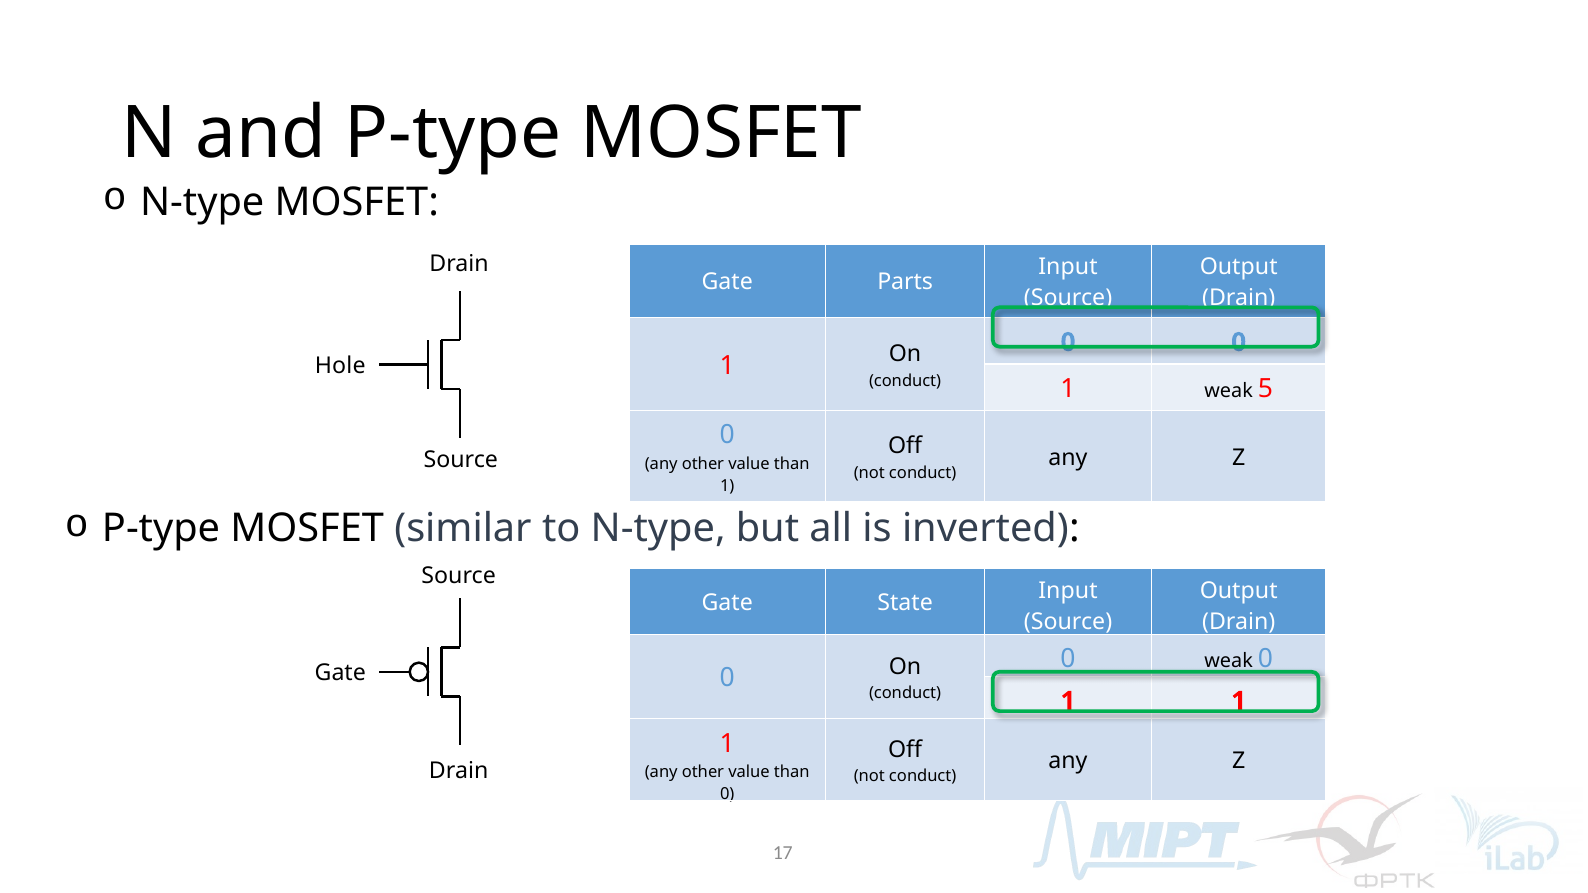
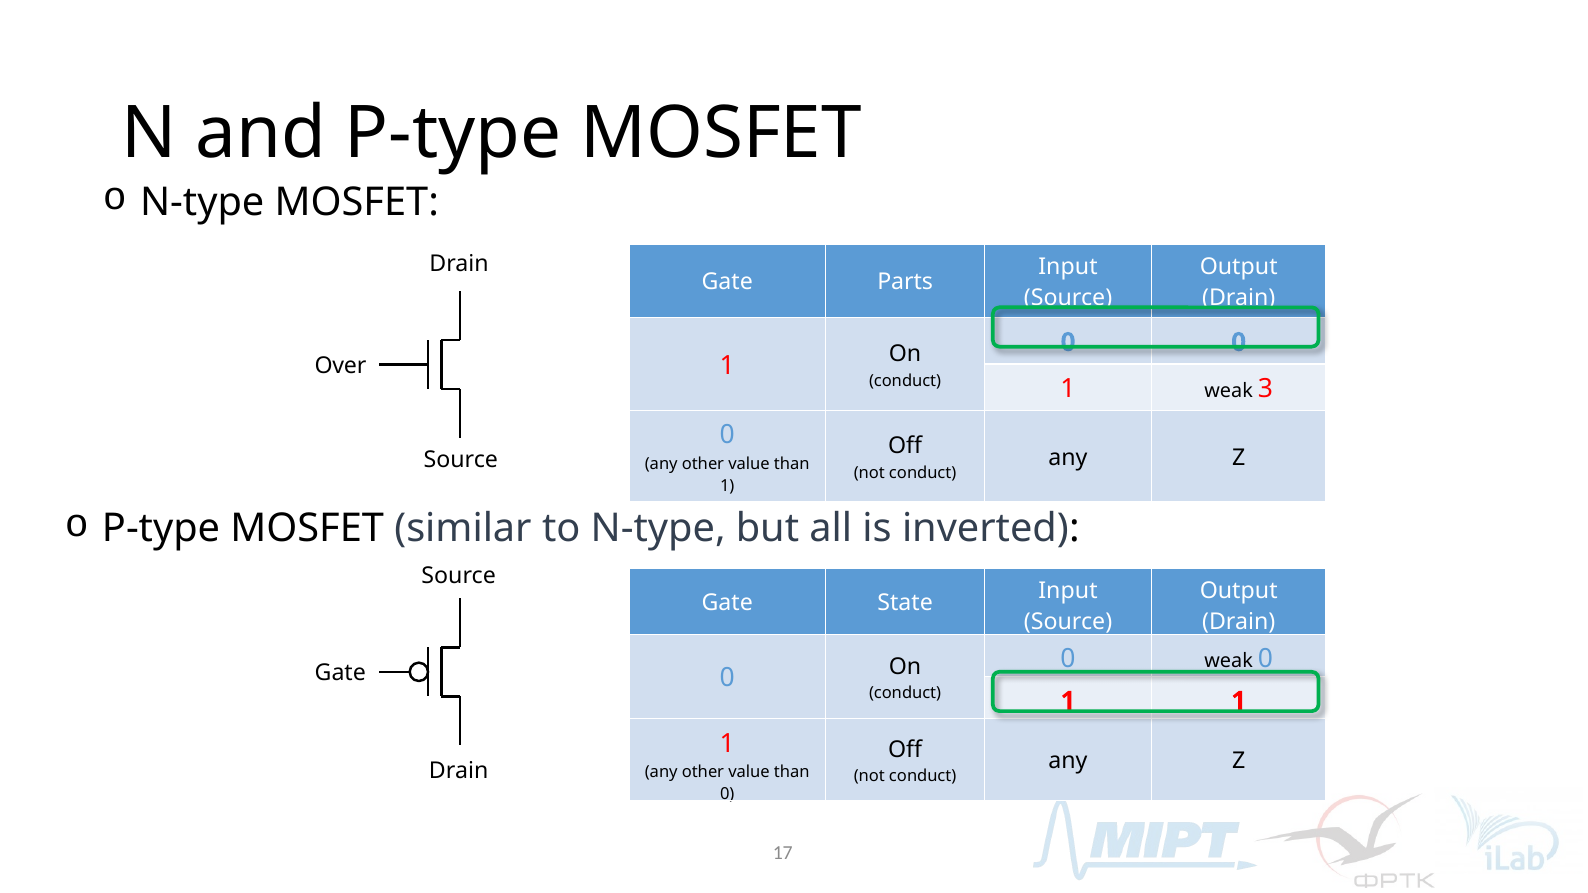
Hole: Hole -> Over
5: 5 -> 3
